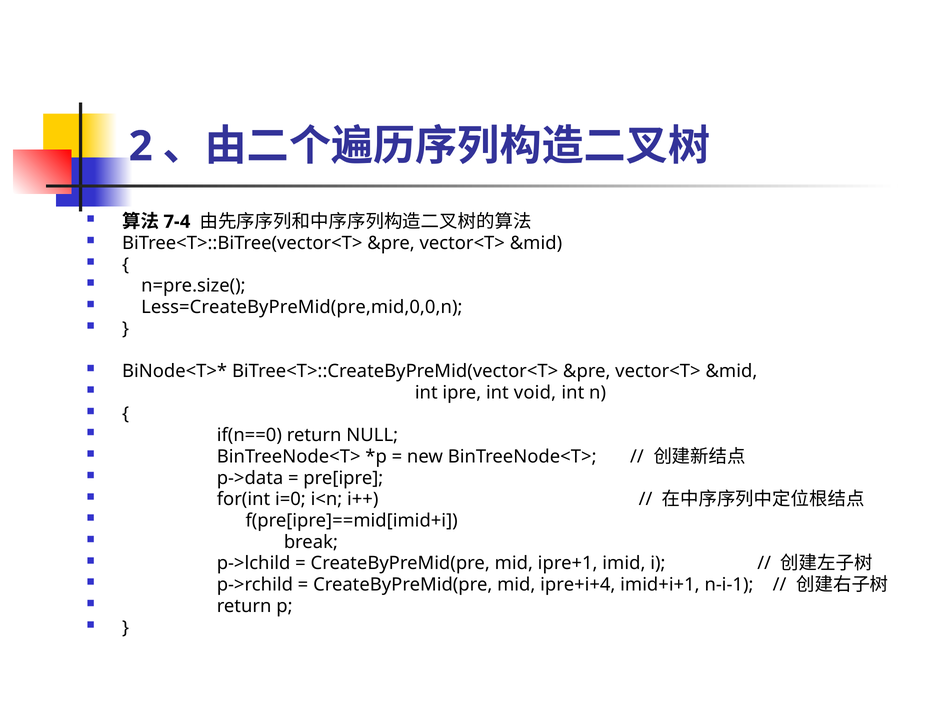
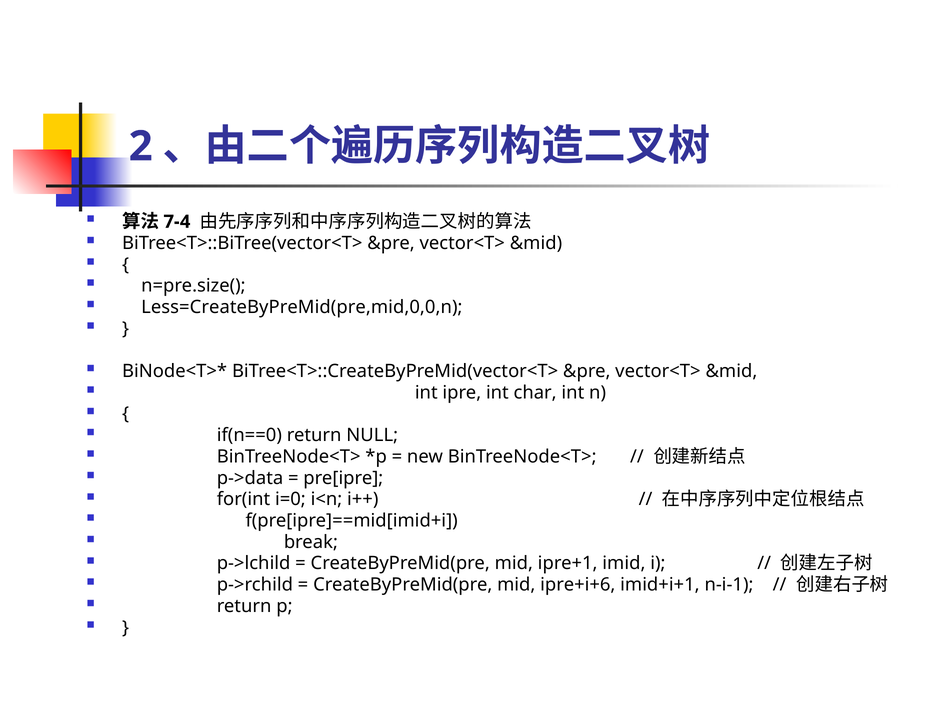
void: void -> char
ipre+i+4: ipre+i+4 -> ipre+i+6
